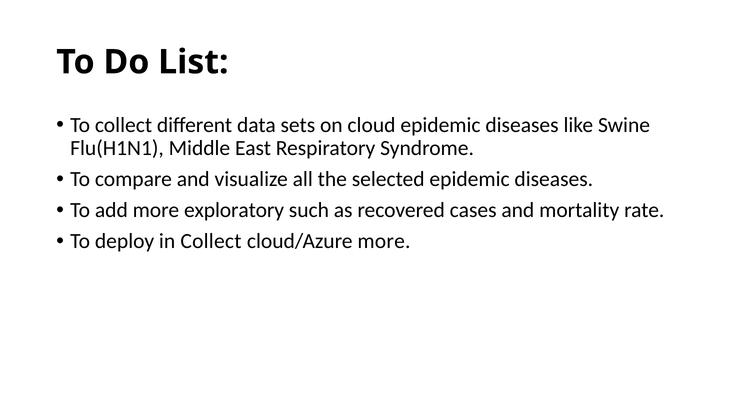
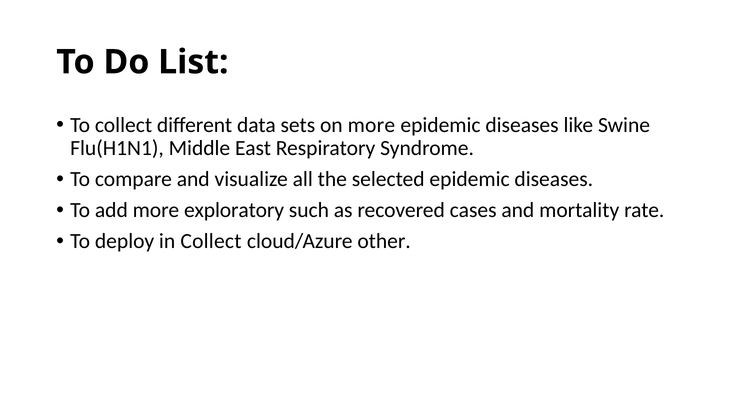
on cloud: cloud -> more
cloud/Azure more: more -> other
